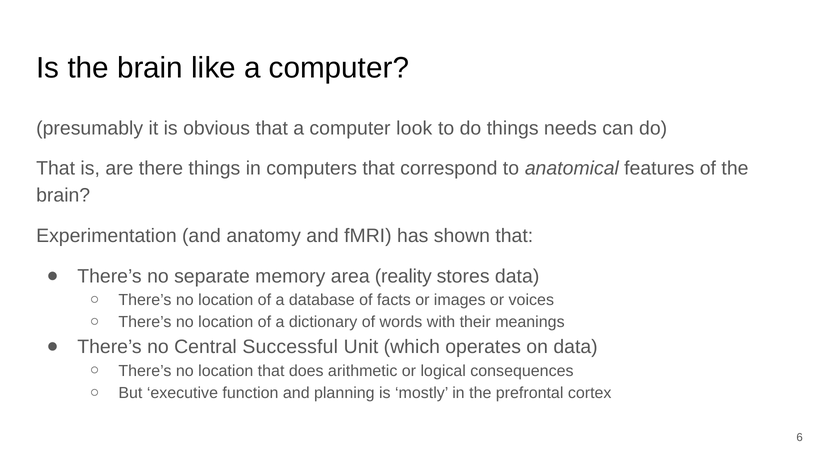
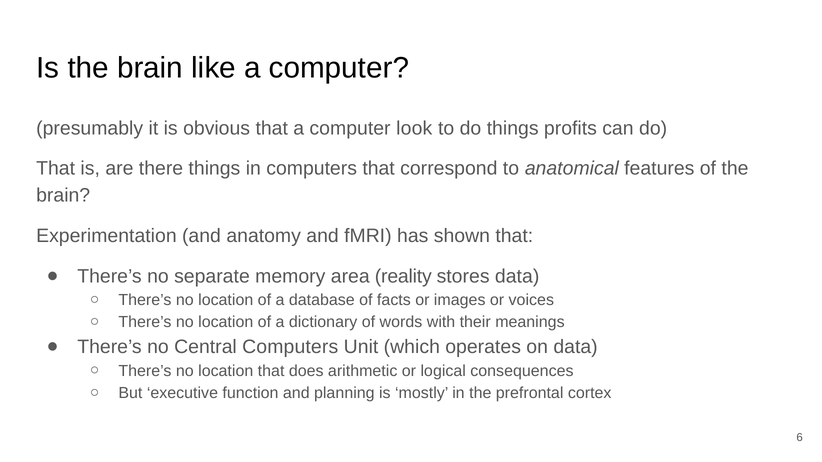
needs: needs -> profits
Central Successful: Successful -> Computers
